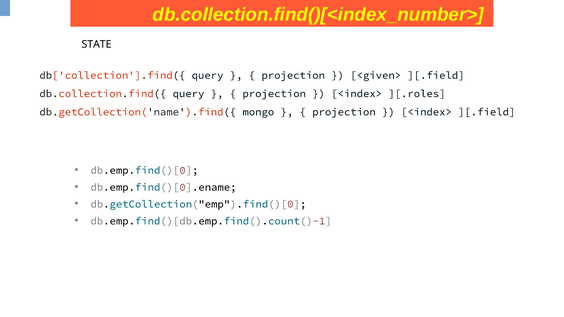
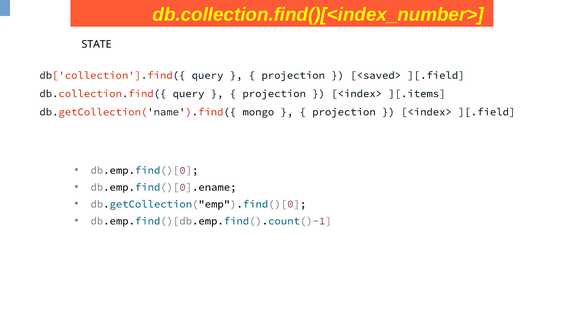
<given>: <given> -> <saved>
][.roles: ][.roles -> ][.items
